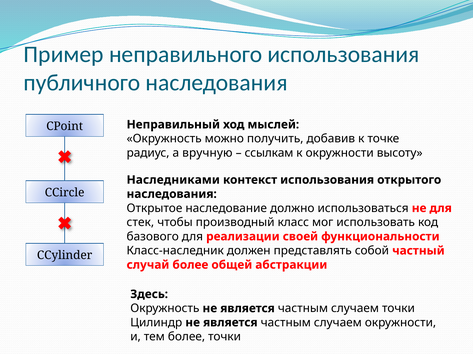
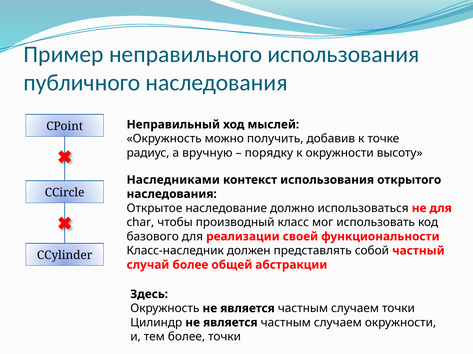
ссылкам: ссылкам -> порядку
стек: стек -> char
